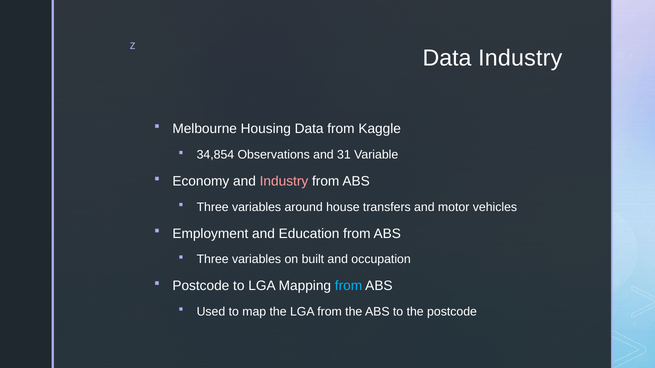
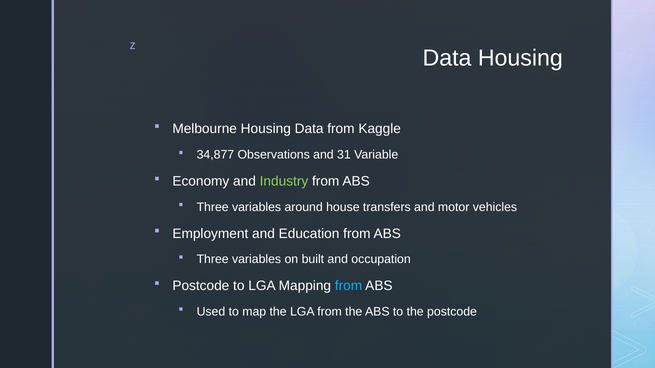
Data Industry: Industry -> Housing
34,854: 34,854 -> 34,877
Industry at (284, 181) colour: pink -> light green
